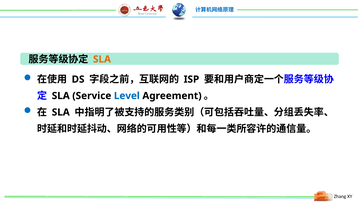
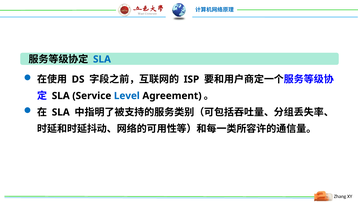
SLA at (102, 59) colour: orange -> blue
